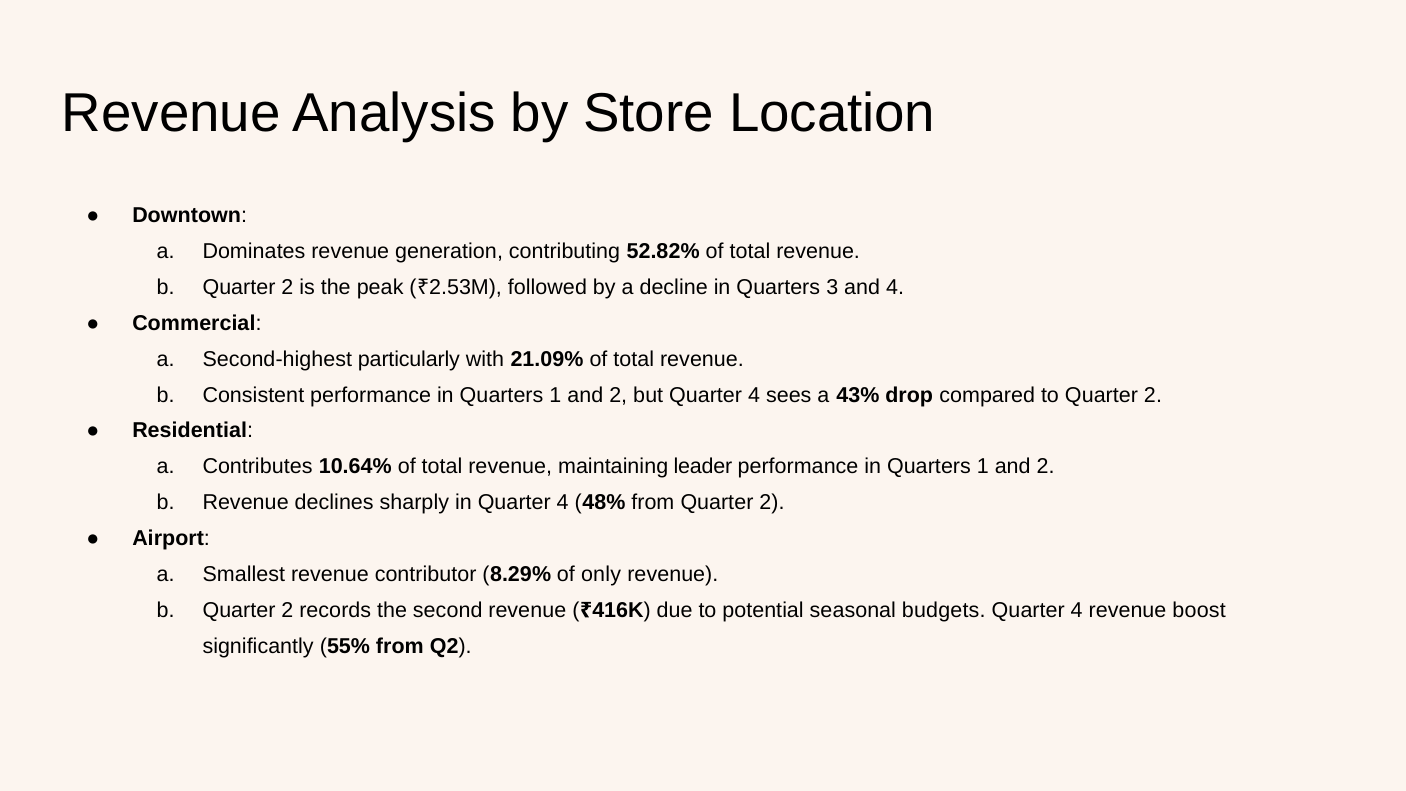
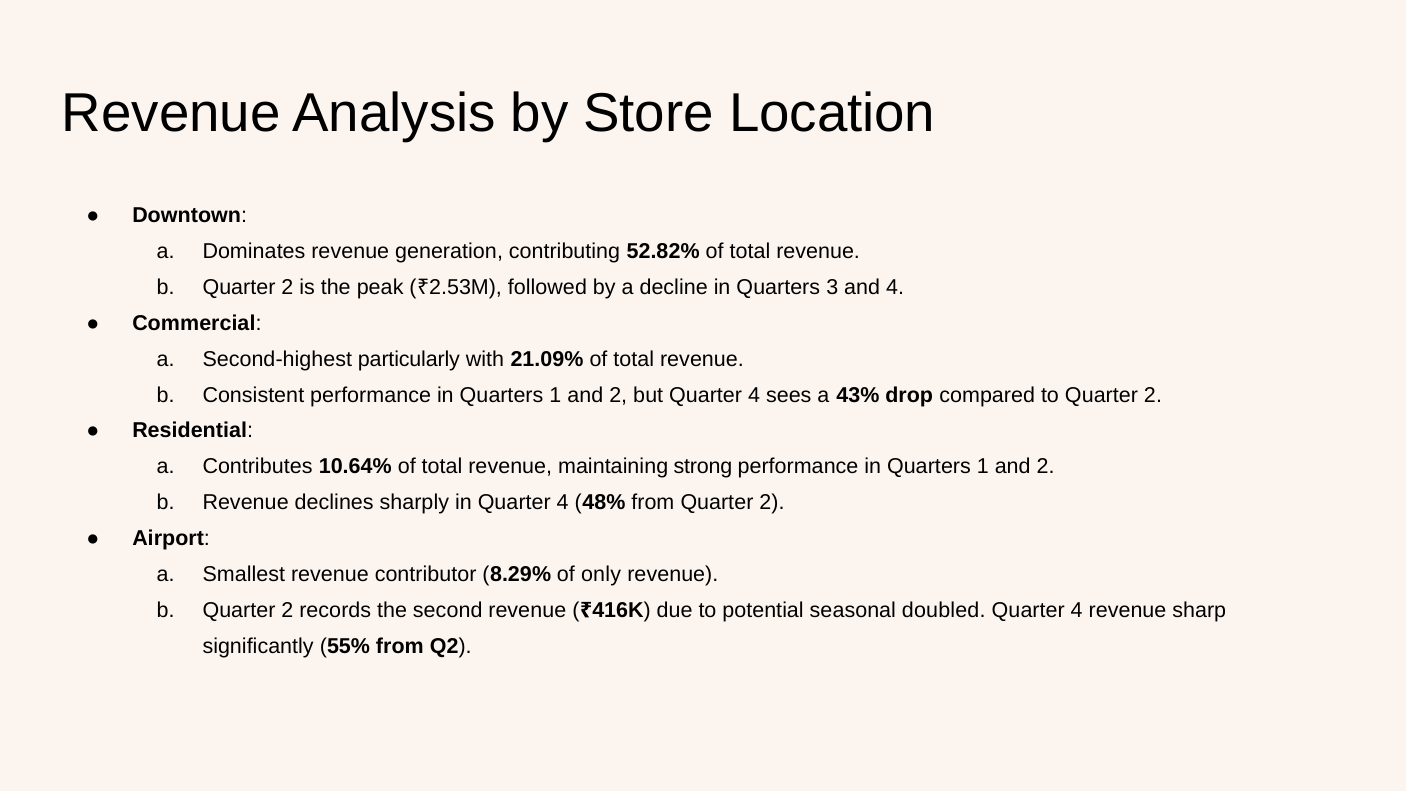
leader: leader -> strong
budgets: budgets -> doubled
boost: boost -> sharp
